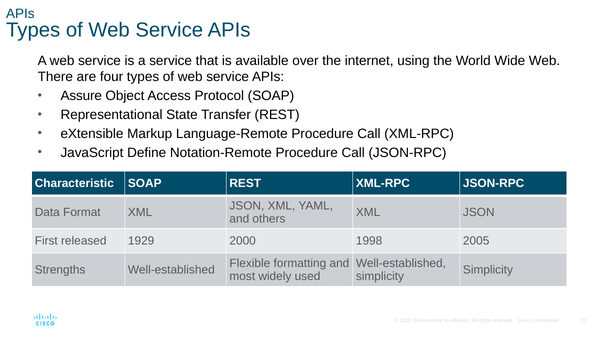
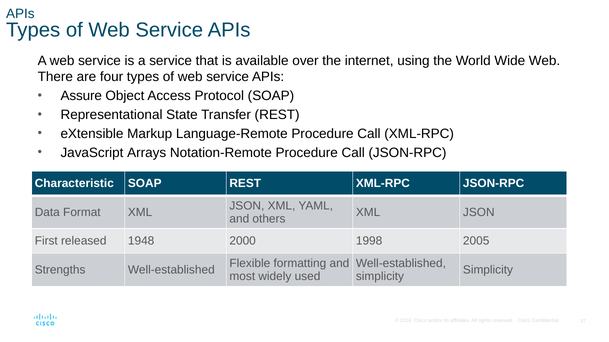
Define: Define -> Arrays
1929: 1929 -> 1948
